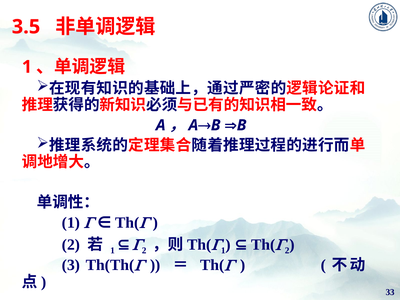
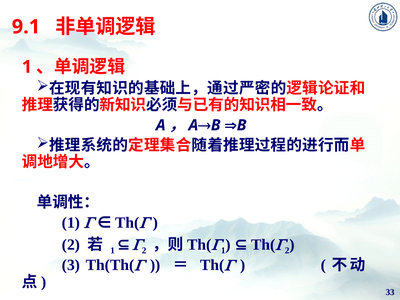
3.5: 3.5 -> 9.1
